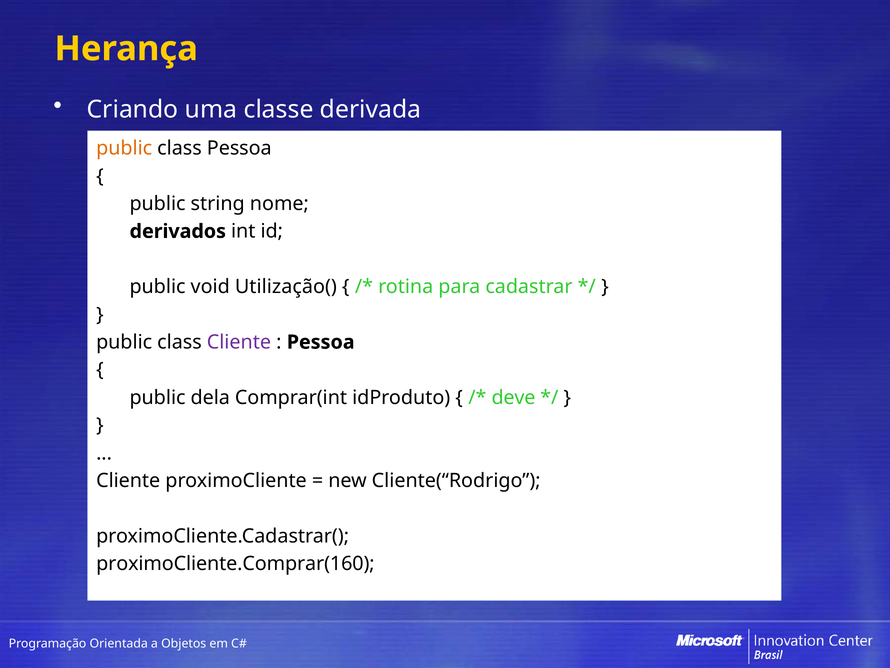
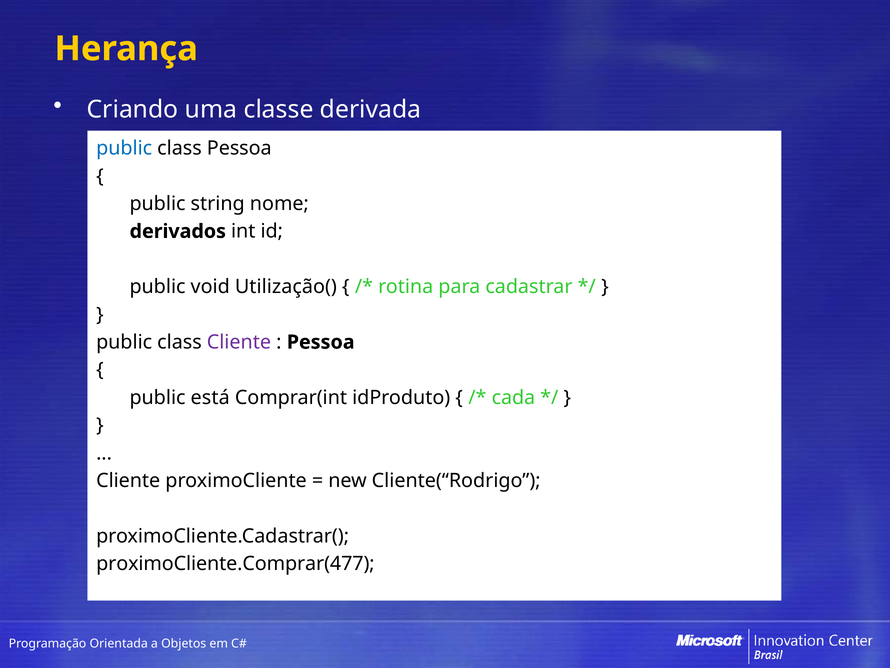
public at (124, 148) colour: orange -> blue
dela: dela -> está
deve: deve -> cada
proximoCliente.Comprar(160: proximoCliente.Comprar(160 -> proximoCliente.Comprar(477
